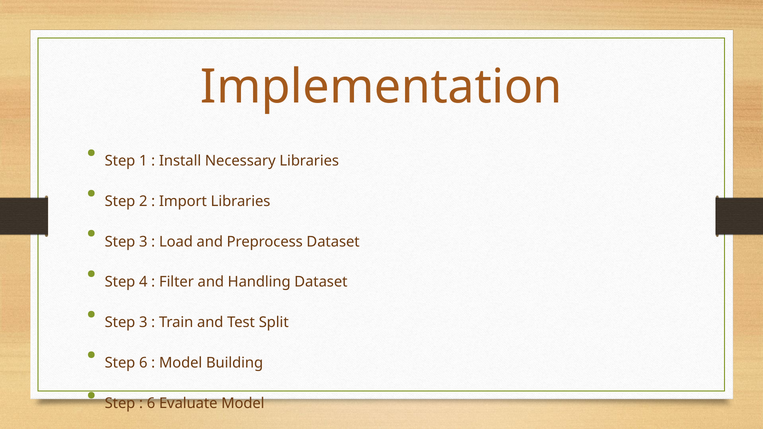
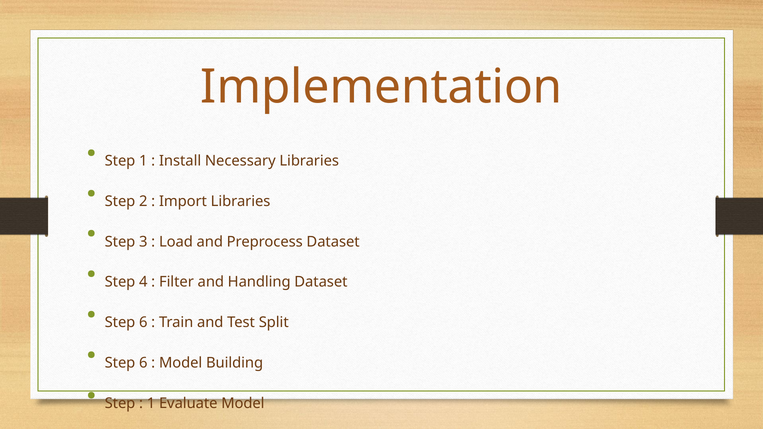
3 at (143, 323): 3 -> 6
6 at (151, 403): 6 -> 1
